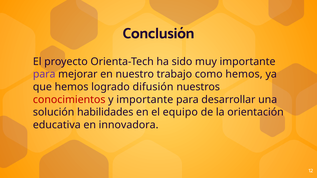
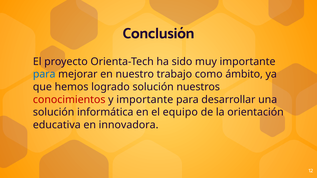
para at (44, 74) colour: purple -> blue
como hemos: hemos -> ámbito
logrado difusión: difusión -> solución
habilidades: habilidades -> informática
